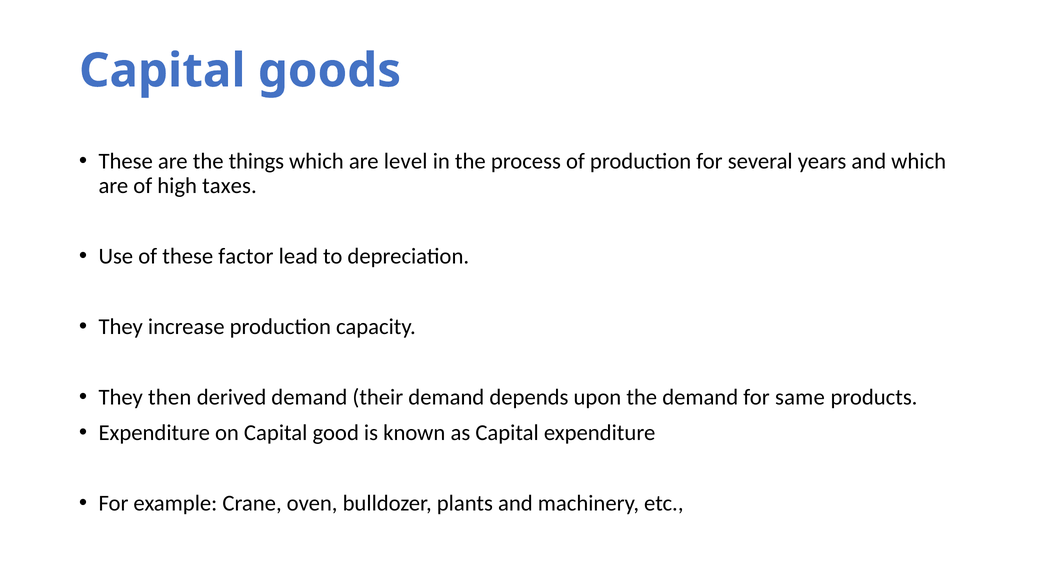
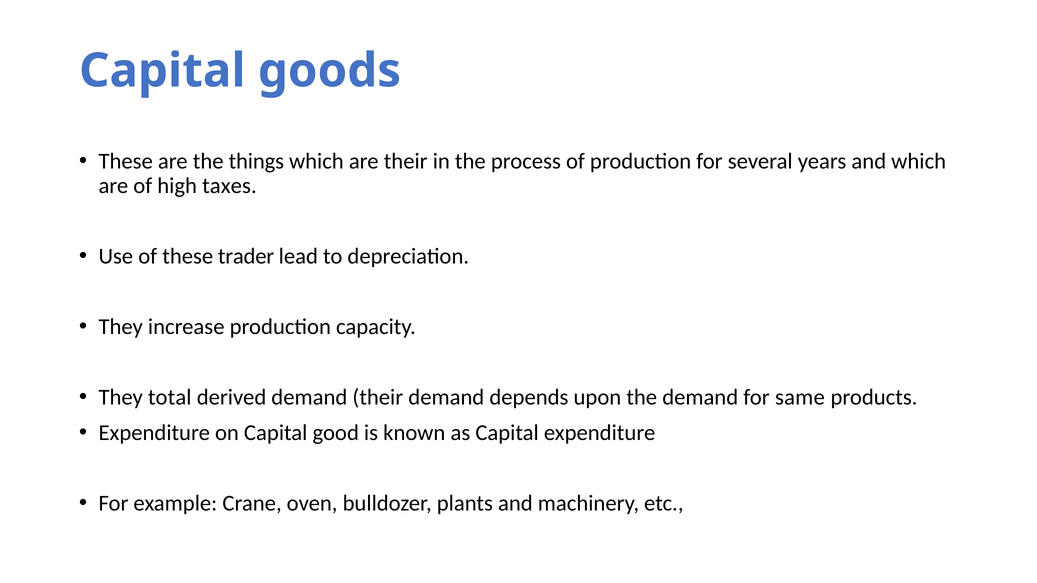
are level: level -> their
factor: factor -> trader
then: then -> total
